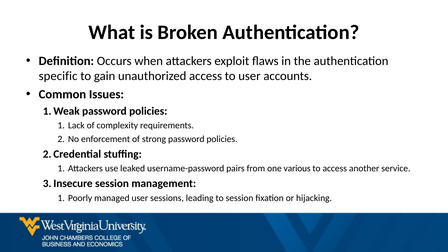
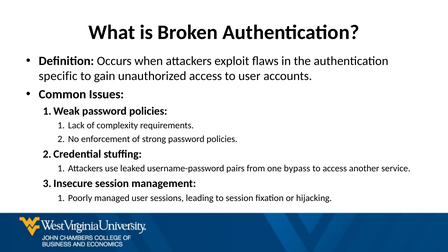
various: various -> bypass
